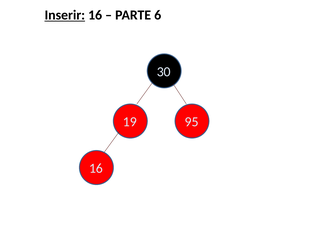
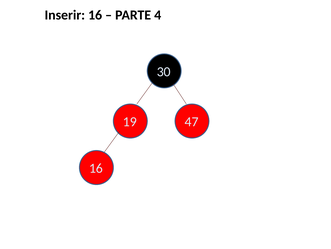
Inserir underline: present -> none
6: 6 -> 4
95: 95 -> 47
